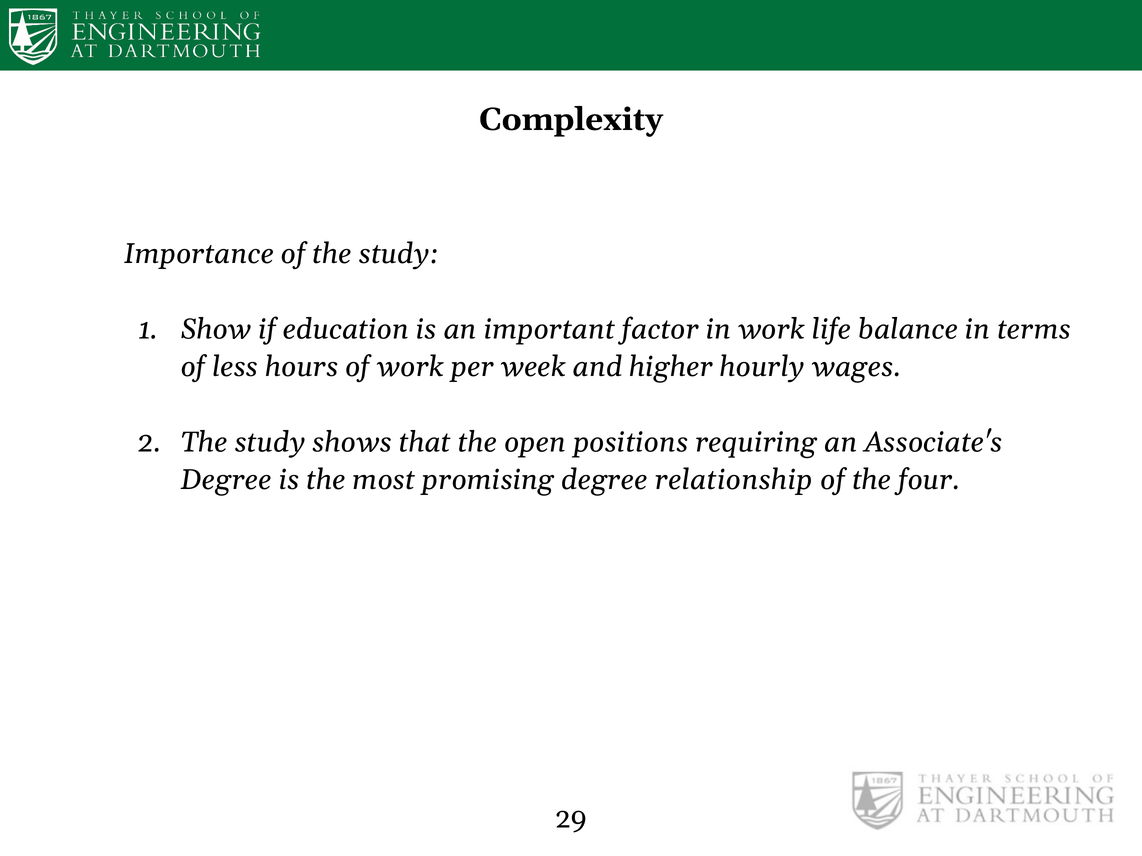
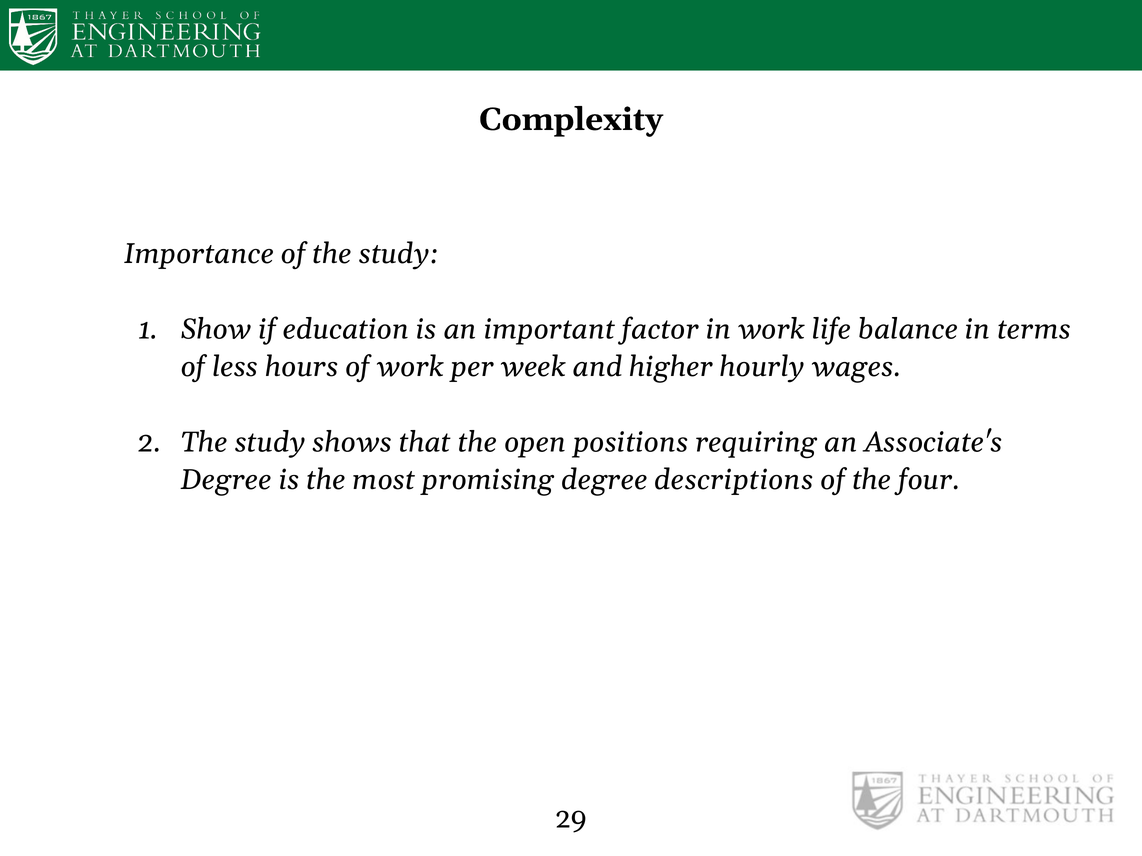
relationship: relationship -> descriptions
